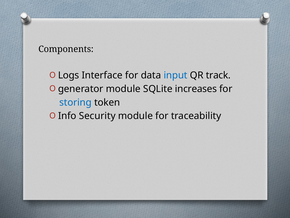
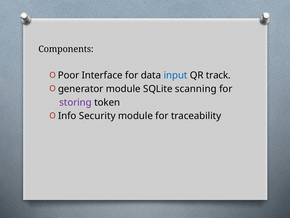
Logs: Logs -> Poor
increases: increases -> scanning
storing colour: blue -> purple
